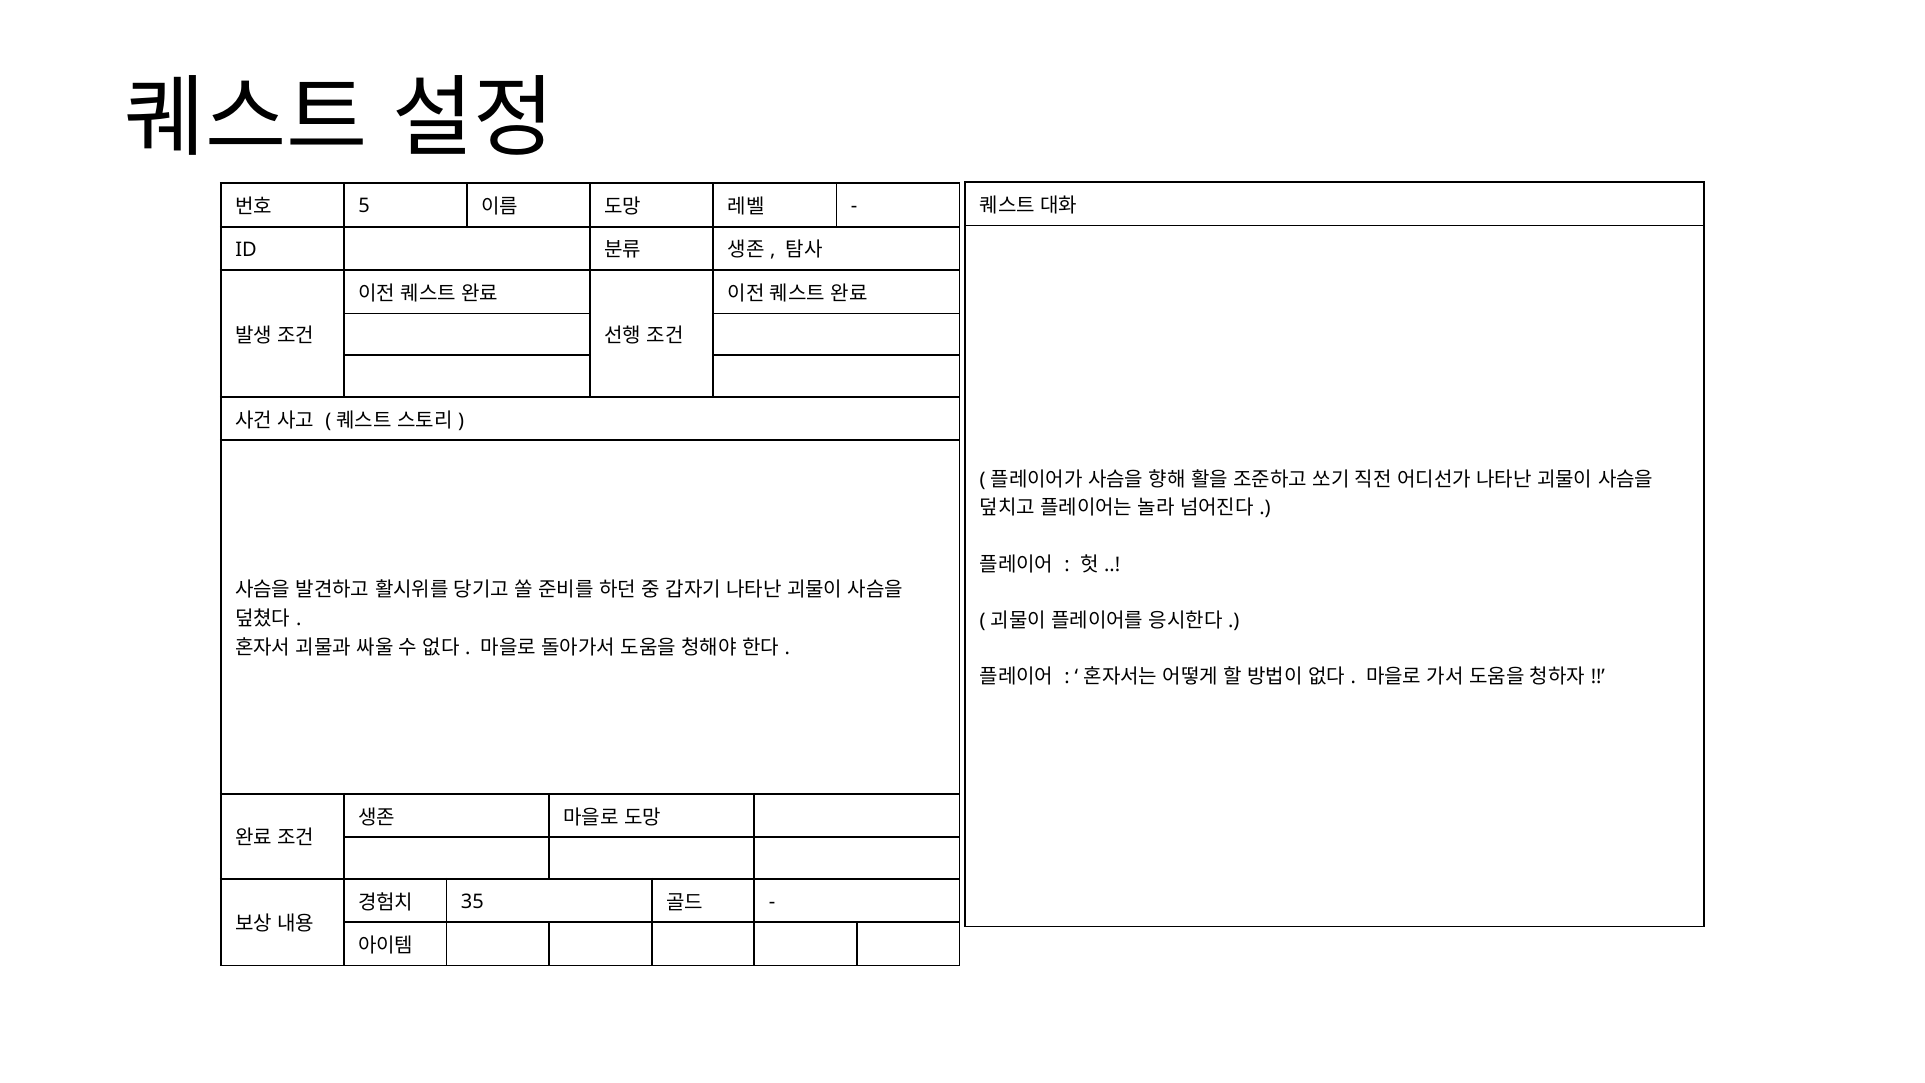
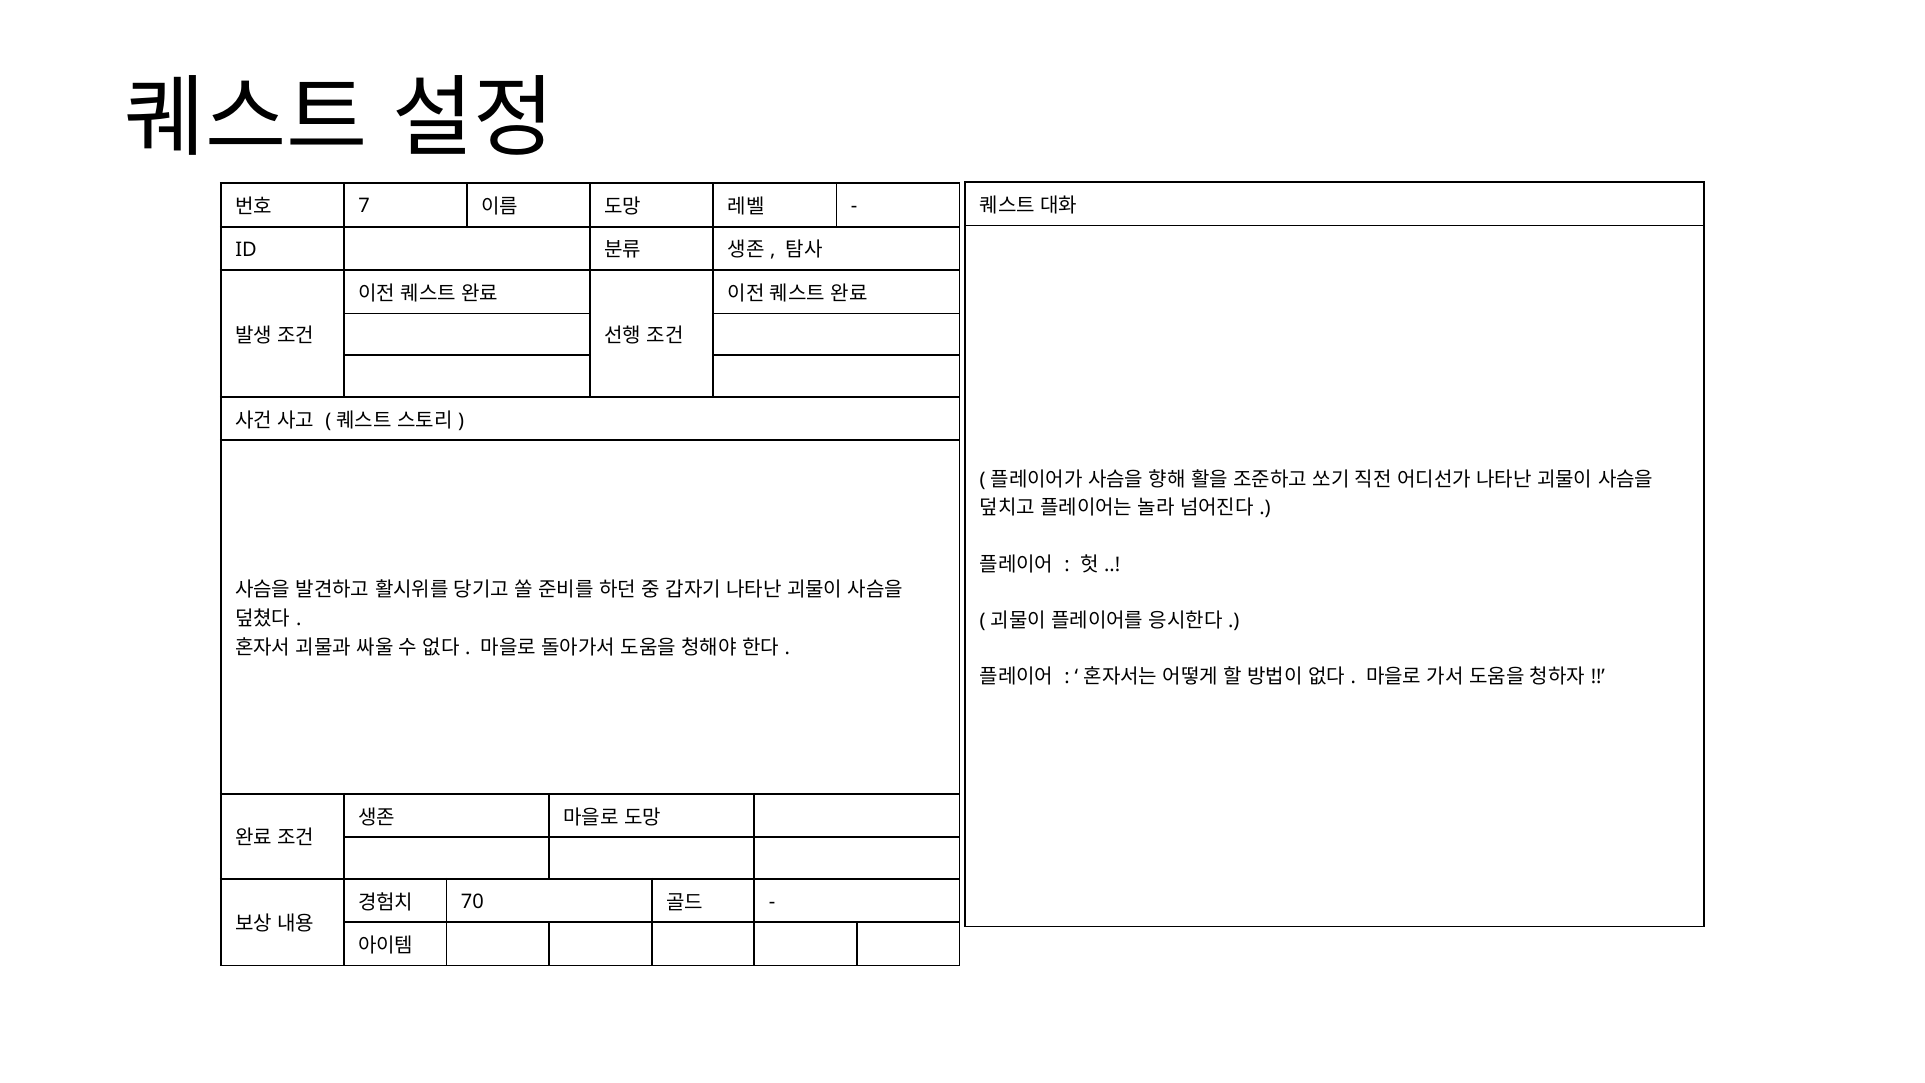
5: 5 -> 7
35: 35 -> 70
